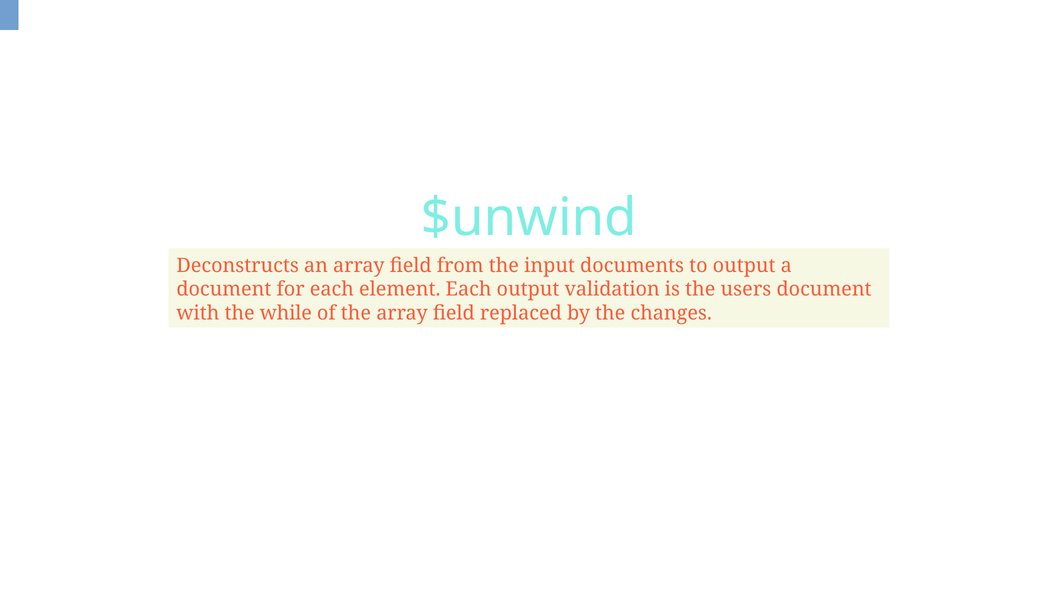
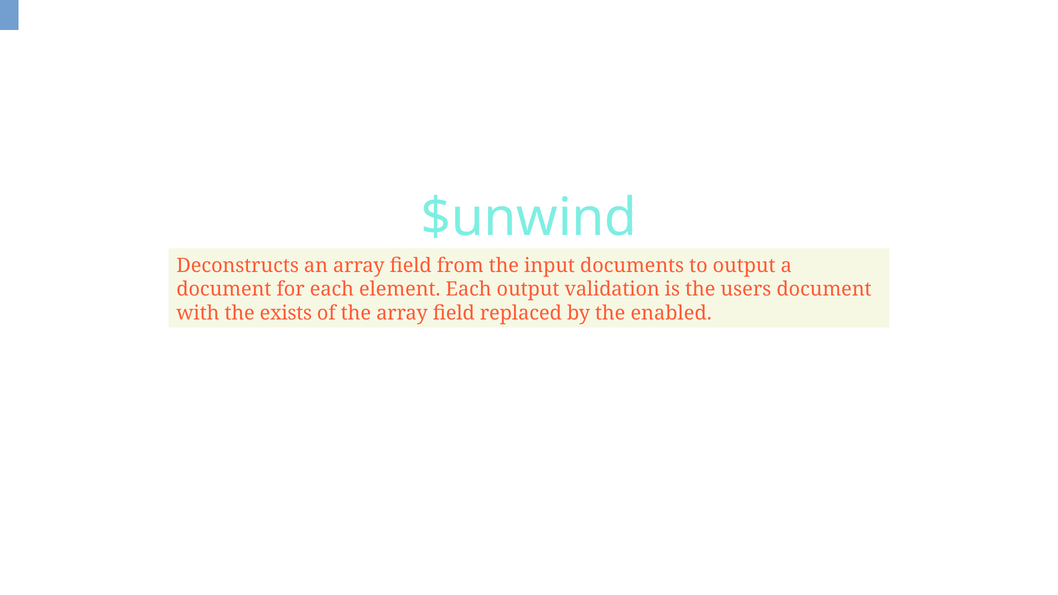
while: while -> exists
changes: changes -> enabled
